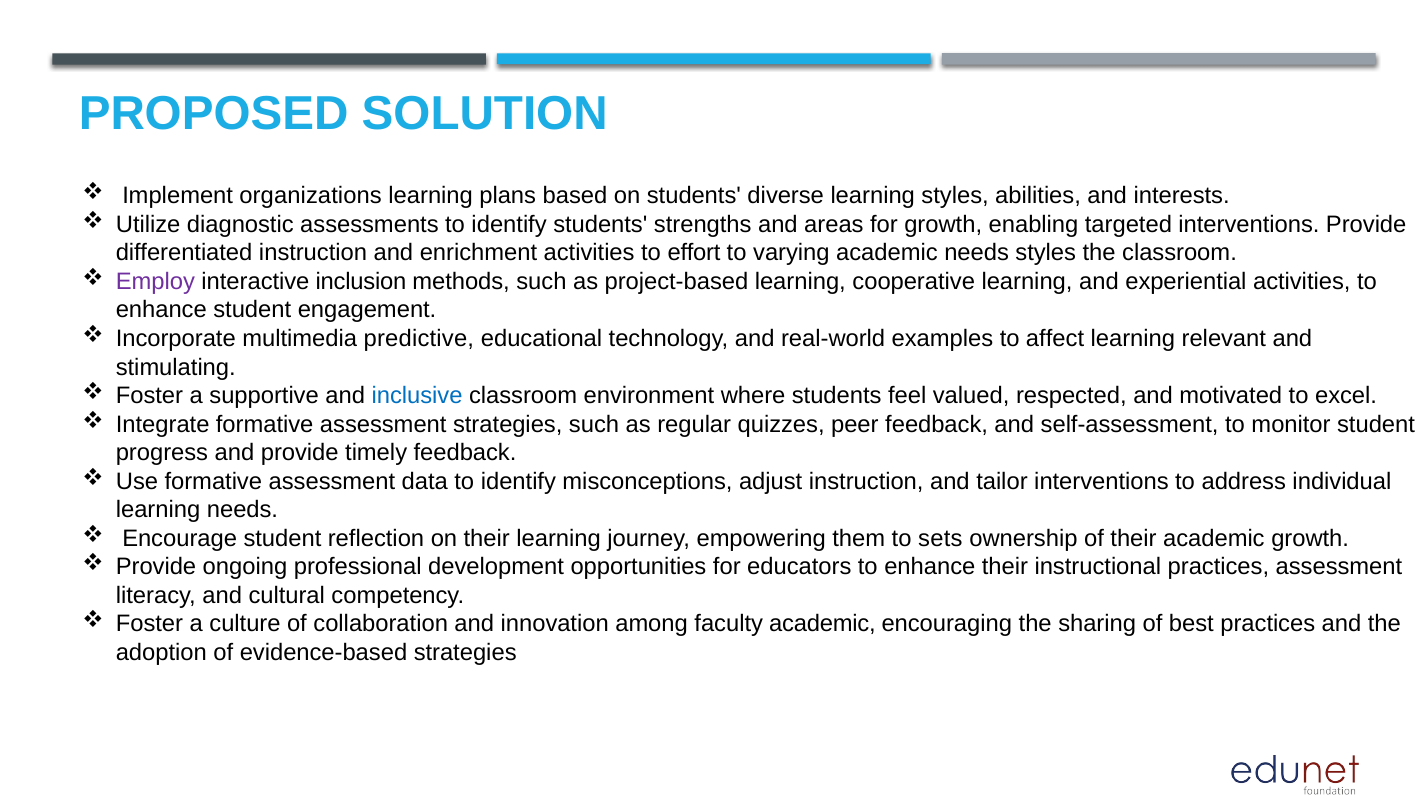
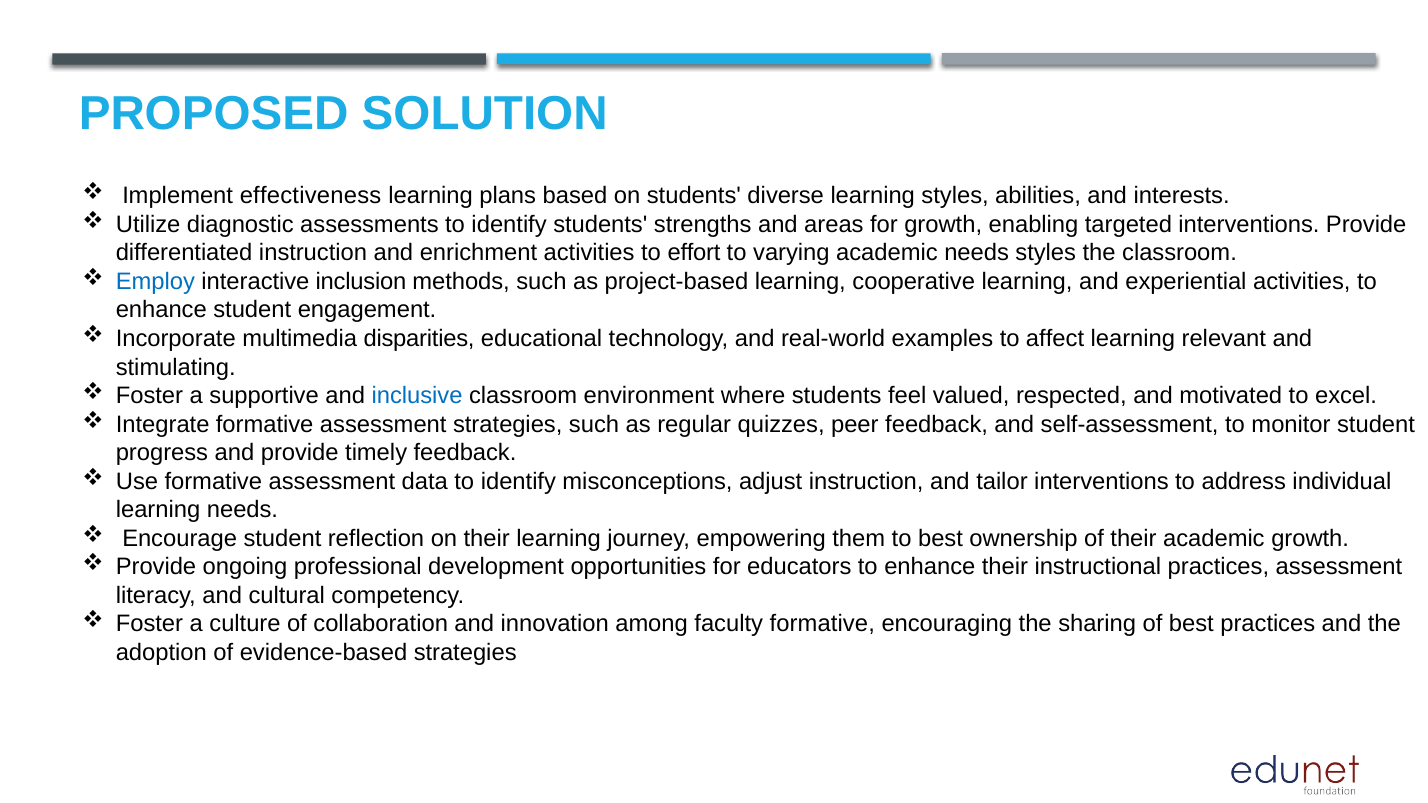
organizations: organizations -> effectiveness
Employ colour: purple -> blue
predictive: predictive -> disparities
to sets: sets -> best
faculty academic: academic -> formative
